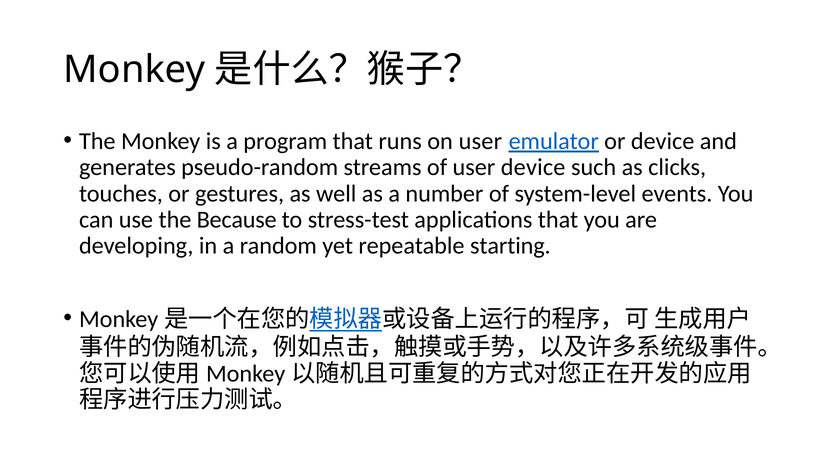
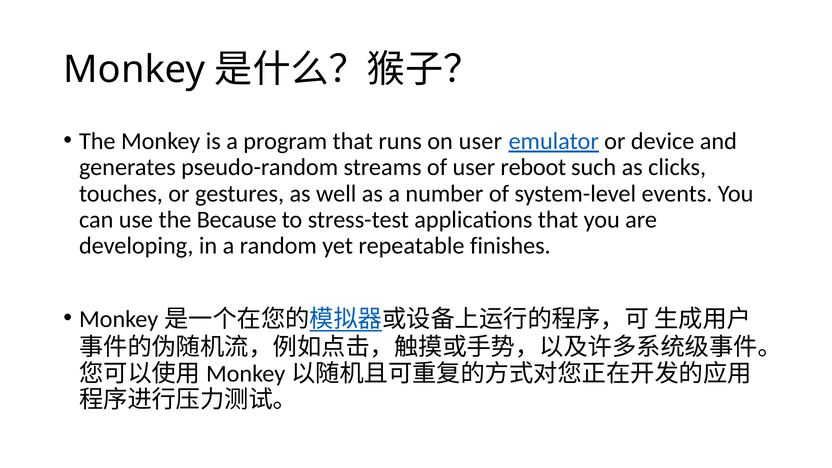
user device: device -> reboot
starting: starting -> finishes
